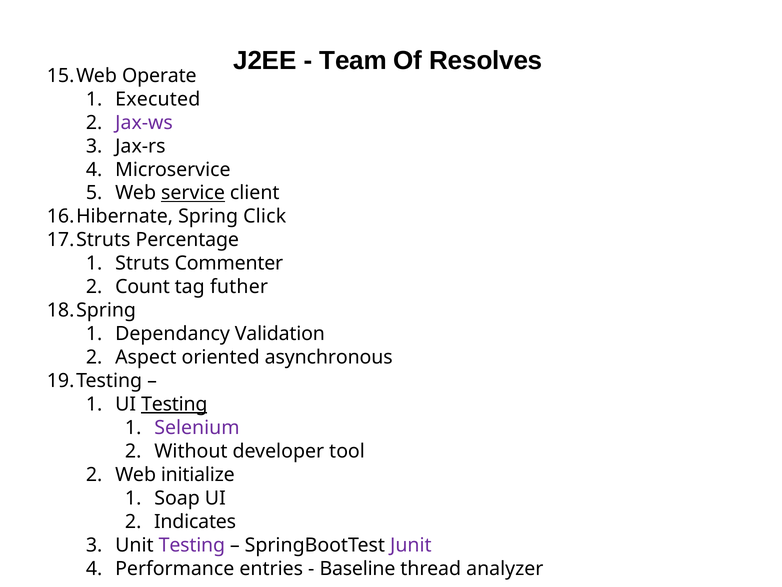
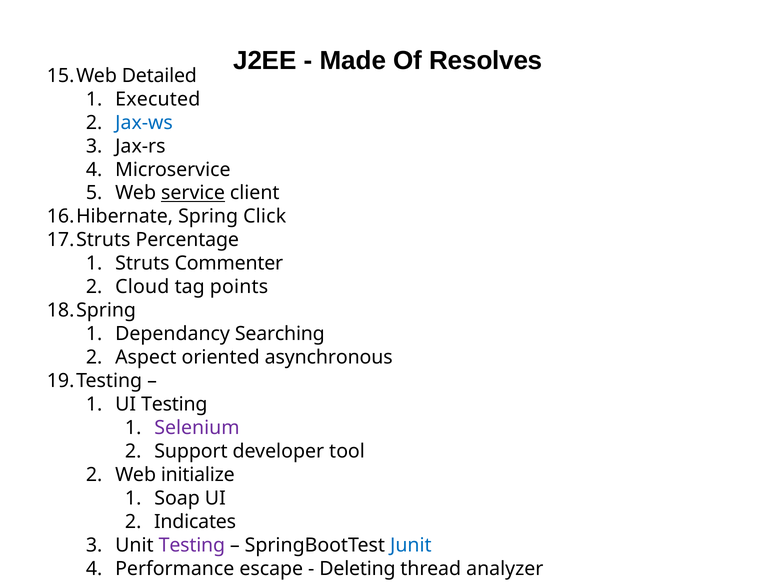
Team: Team -> Made
Operate: Operate -> Detailed
Jax-ws colour: purple -> blue
Count: Count -> Cloud
futher: futher -> points
Validation: Validation -> Searching
Testing at (174, 404) underline: present -> none
Without: Without -> Support
Junit colour: purple -> blue
entries: entries -> escape
Baseline: Baseline -> Deleting
